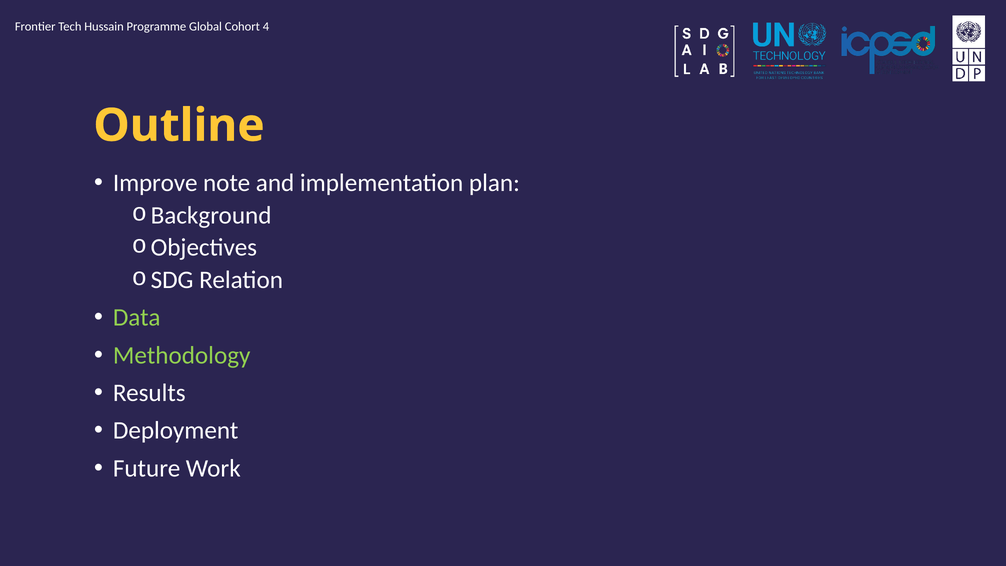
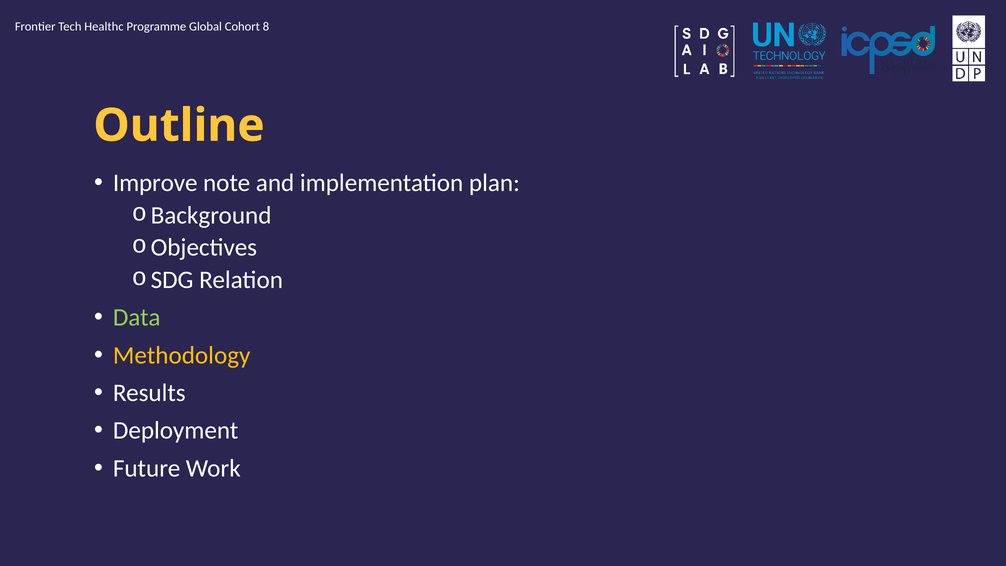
Hussain: Hussain -> Healthc
4: 4 -> 8
Methodology colour: light green -> yellow
